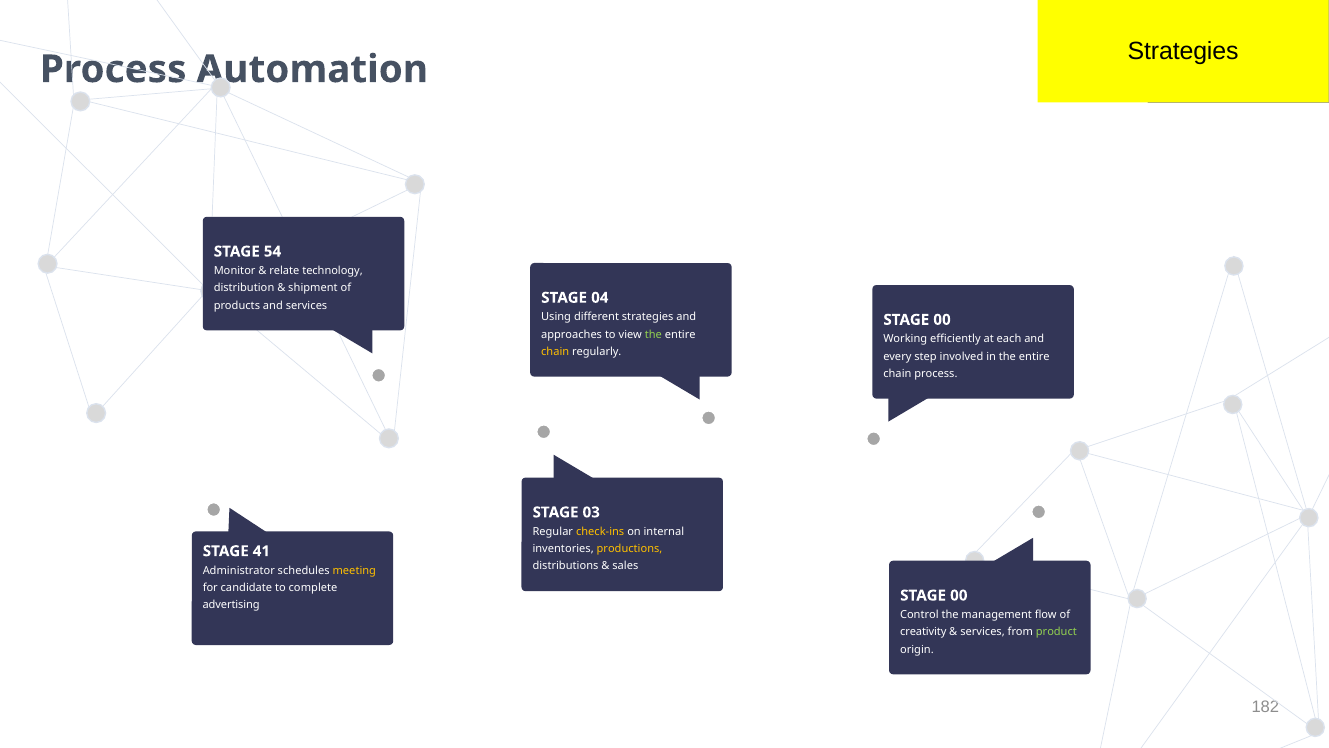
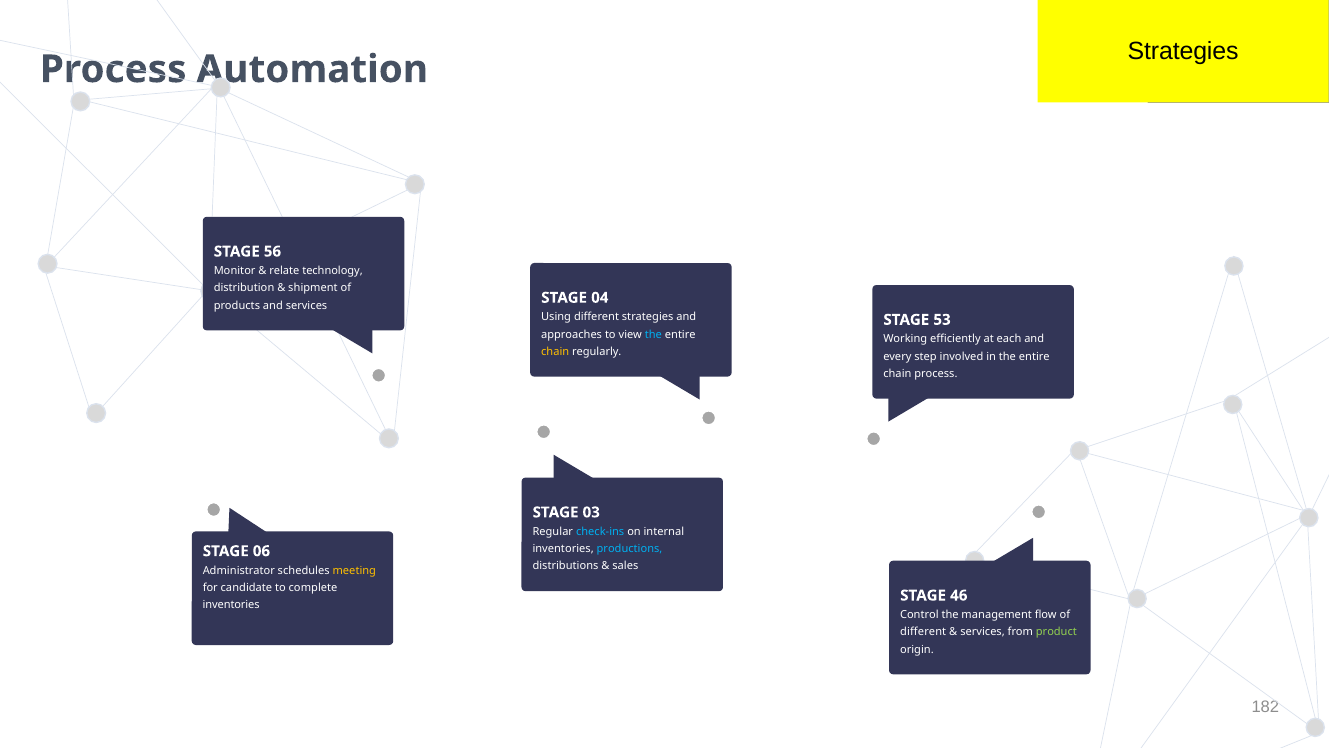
54: 54 -> 56
00 at (942, 320): 00 -> 53
the at (653, 334) colour: light green -> light blue
check-ins colour: yellow -> light blue
productions colour: yellow -> light blue
41: 41 -> 06
00 at (959, 595): 00 -> 46
advertising at (231, 605): advertising -> inventories
creativity at (923, 632): creativity -> different
